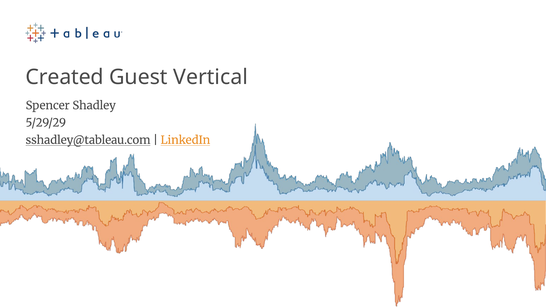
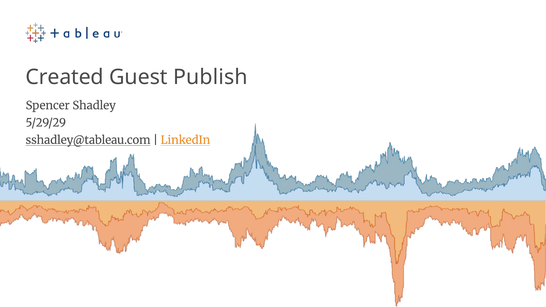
Vertical: Vertical -> Publish
